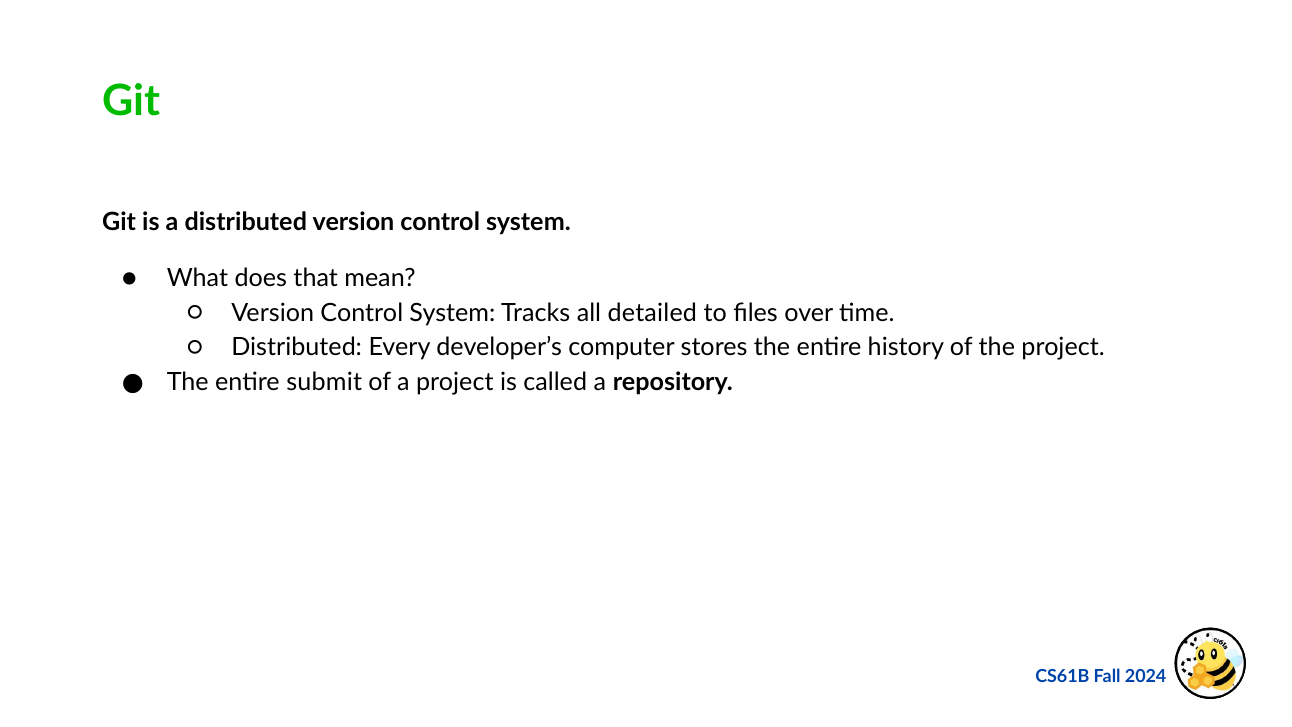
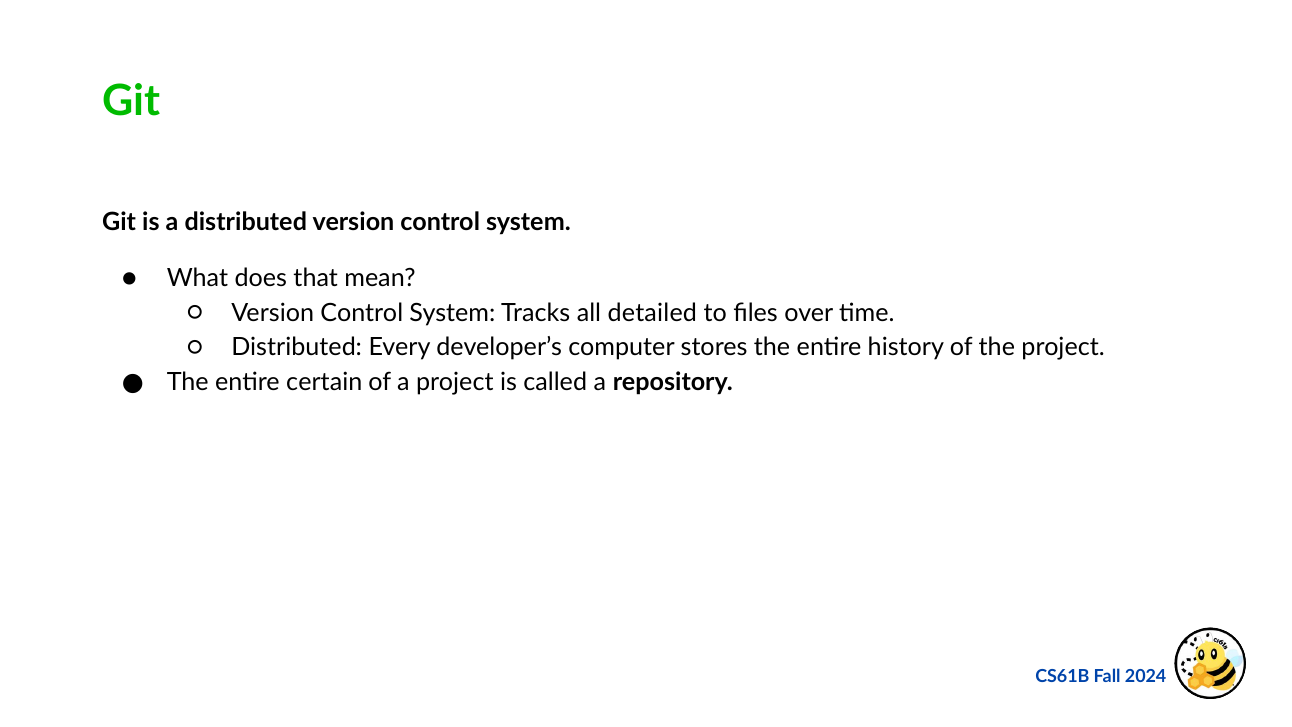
submit: submit -> certain
